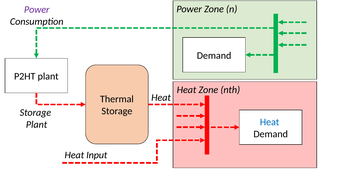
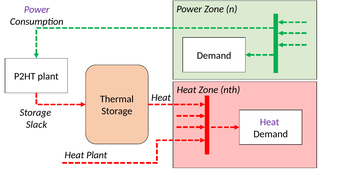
Heat at (270, 122) colour: blue -> purple
Plant at (37, 125): Plant -> Slack
Heat Input: Input -> Plant
